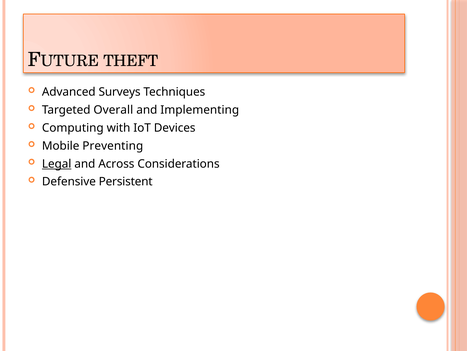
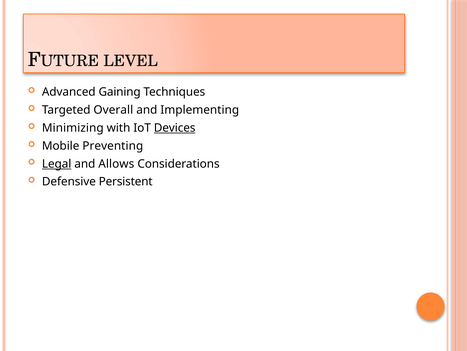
THEFT: THEFT -> LEVEL
Surveys: Surveys -> Gaining
Computing: Computing -> Minimizing
Devices underline: none -> present
Across: Across -> Allows
